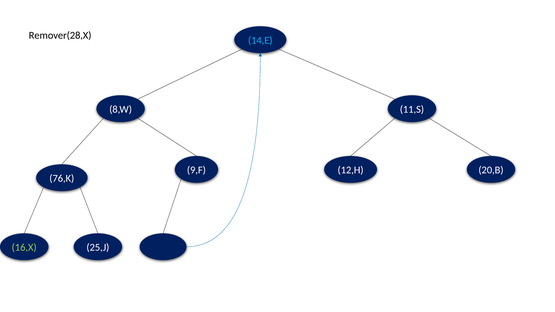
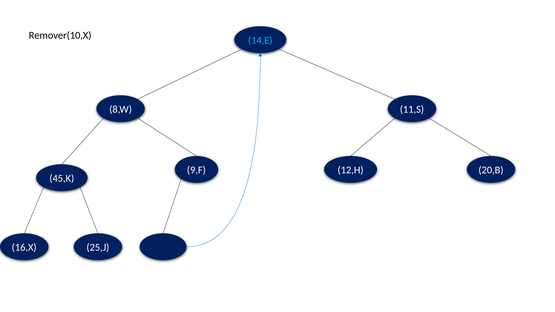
Remover(28,X: Remover(28,X -> Remover(10,X
76,K: 76,K -> 45,K
16,X colour: light green -> white
